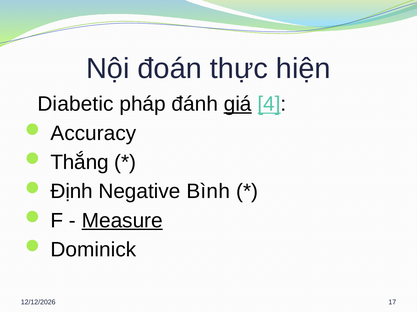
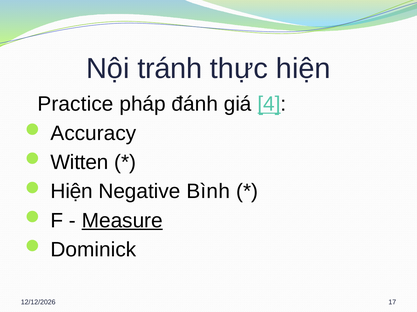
đoán: đoán -> tránh
Diabetic: Diabetic -> Practice
giá underline: present -> none
Thắng: Thắng -> Witten
Định at (72, 192): Định -> Hiện
